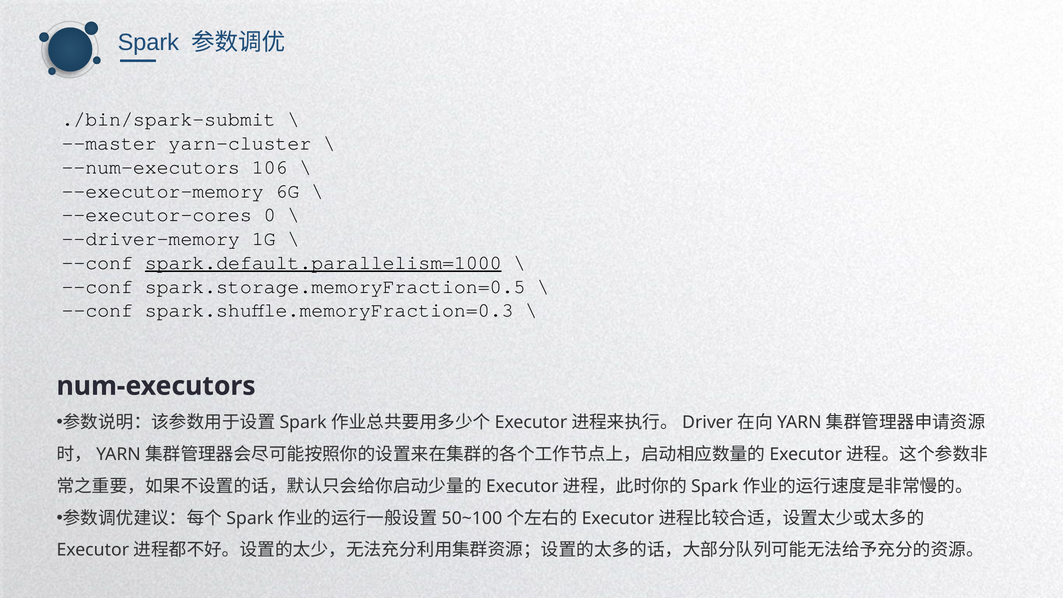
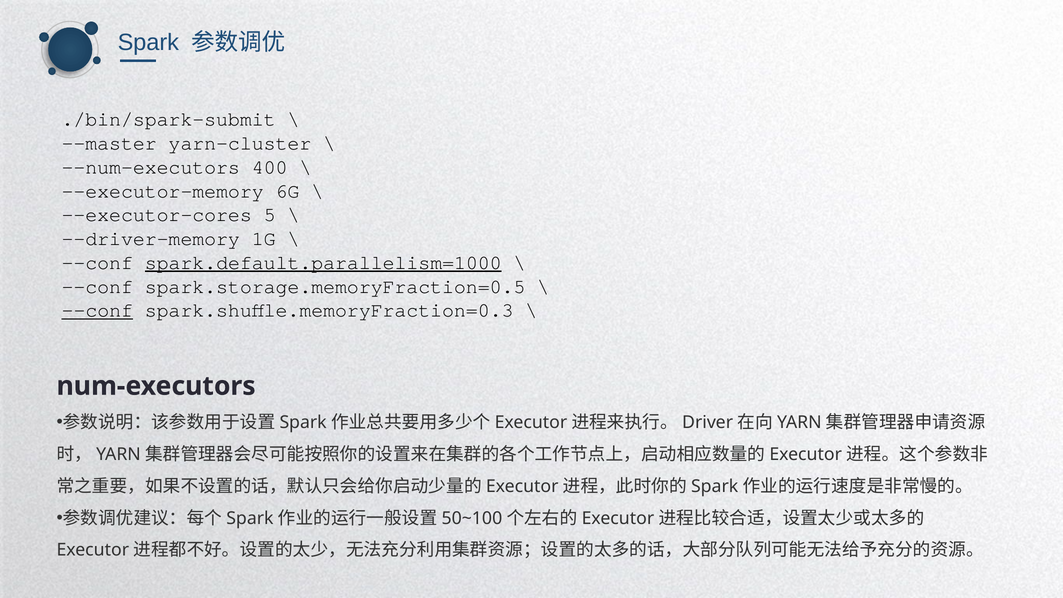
106: 106 -> 400
0: 0 -> 5
--conf at (97, 310) underline: none -> present
